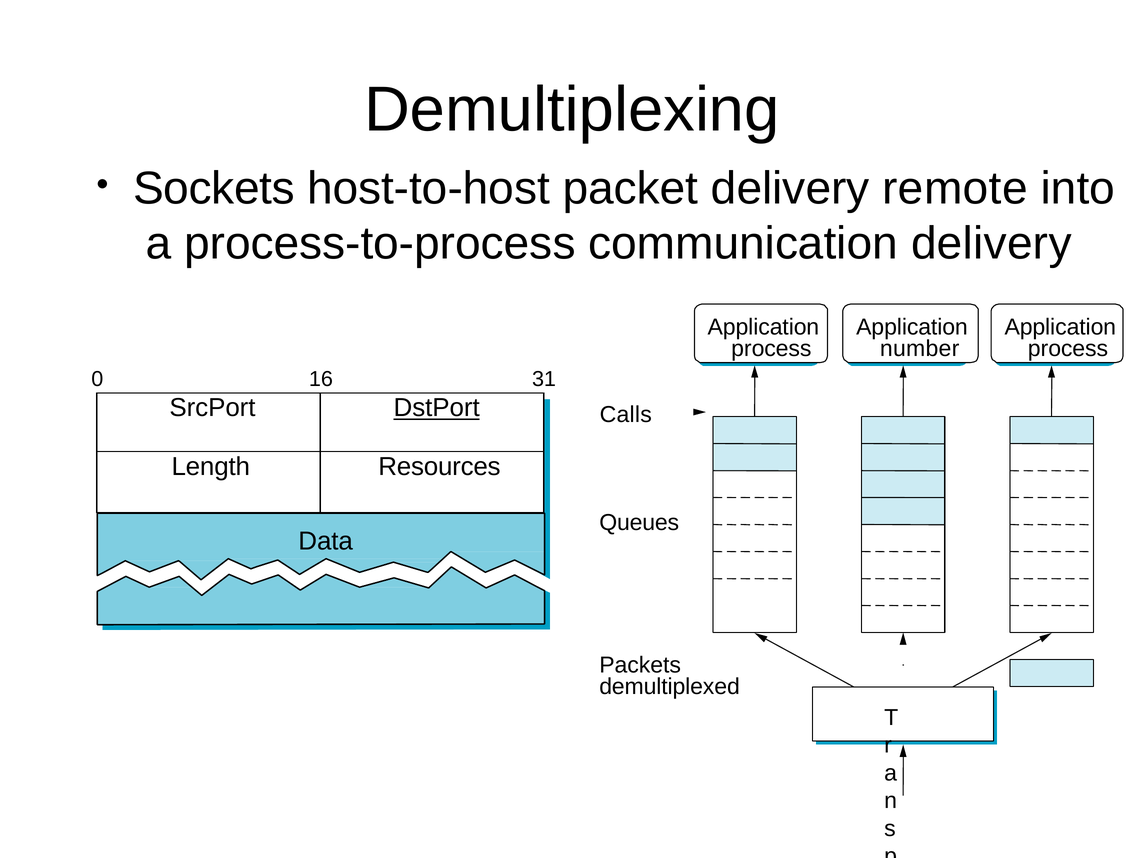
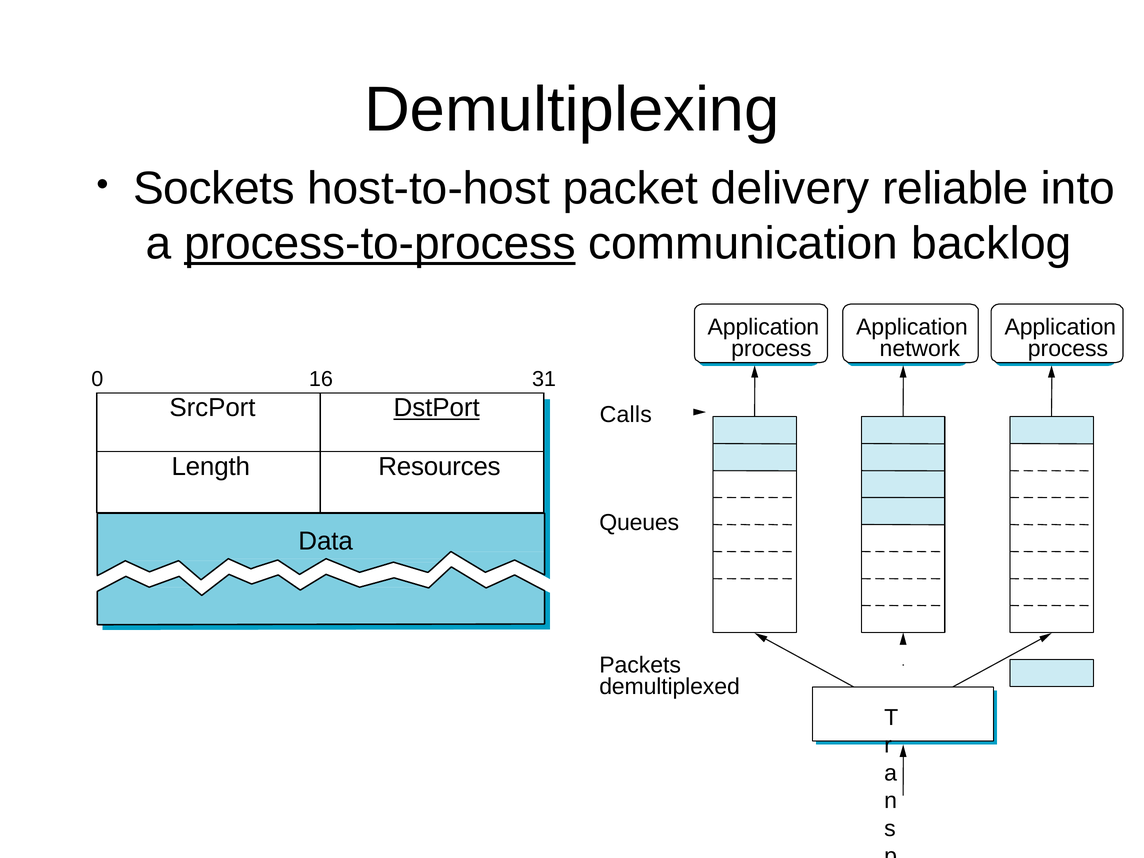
remote: remote -> reliable
process-to-process underline: none -> present
communication delivery: delivery -> backlog
number: number -> network
